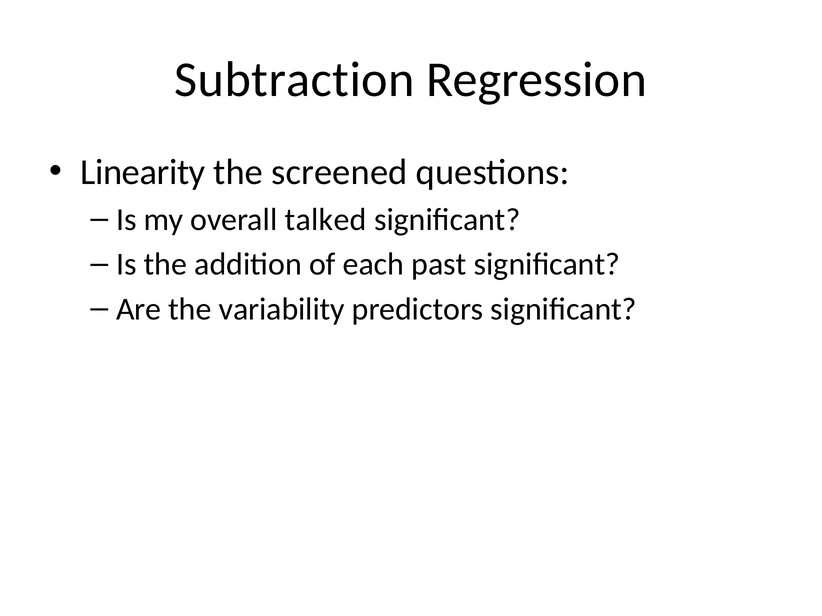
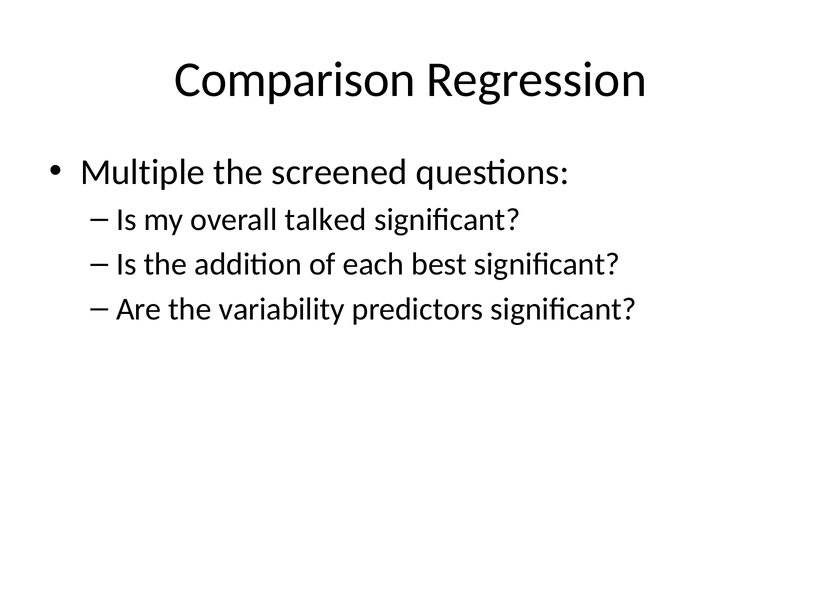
Subtraction: Subtraction -> Comparison
Linearity: Linearity -> Multiple
past: past -> best
